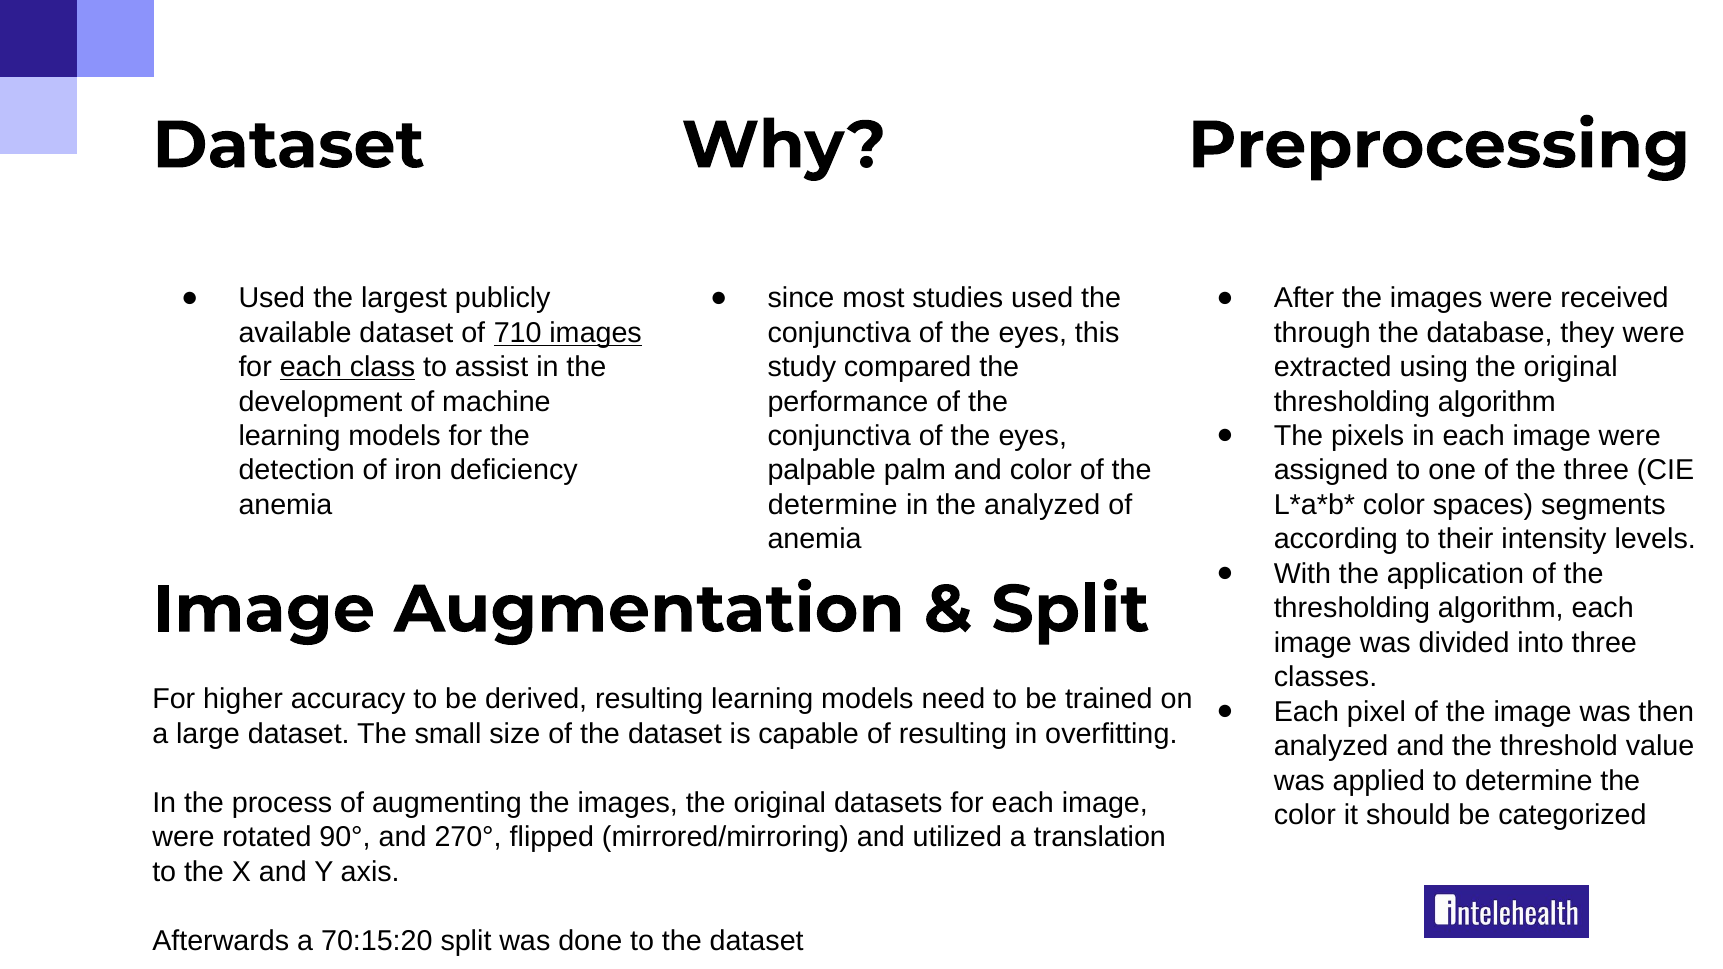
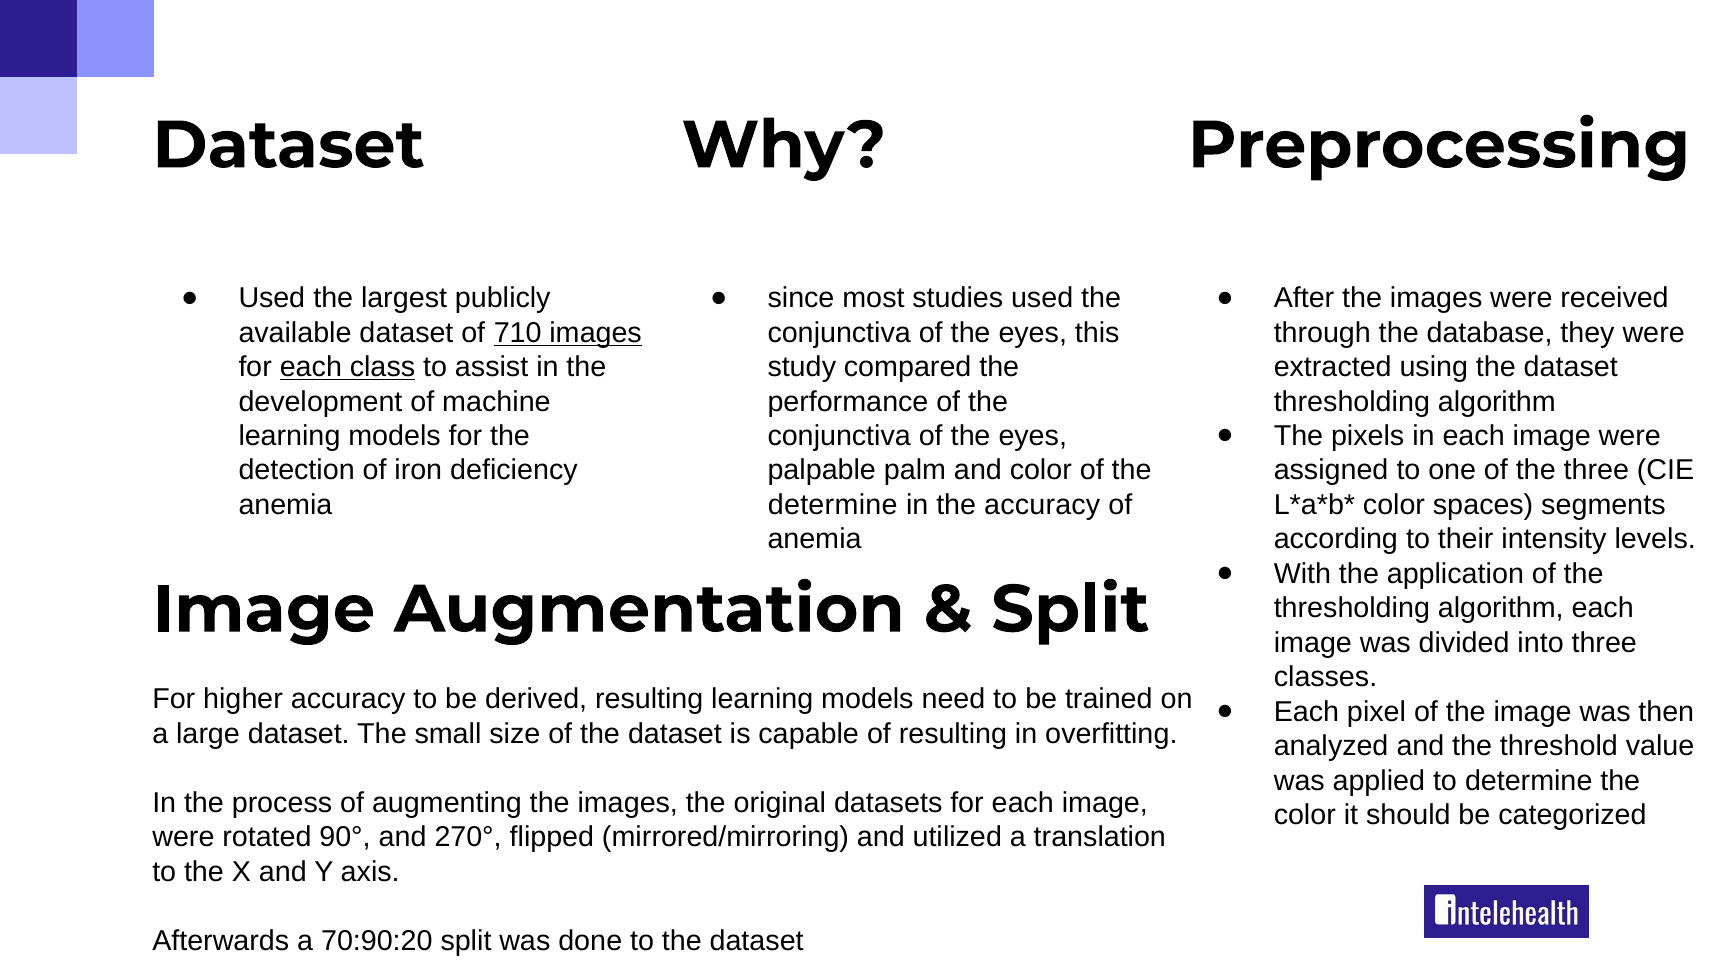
using the original: original -> dataset
the analyzed: analyzed -> accuracy
70:15:20: 70:15:20 -> 70:90:20
